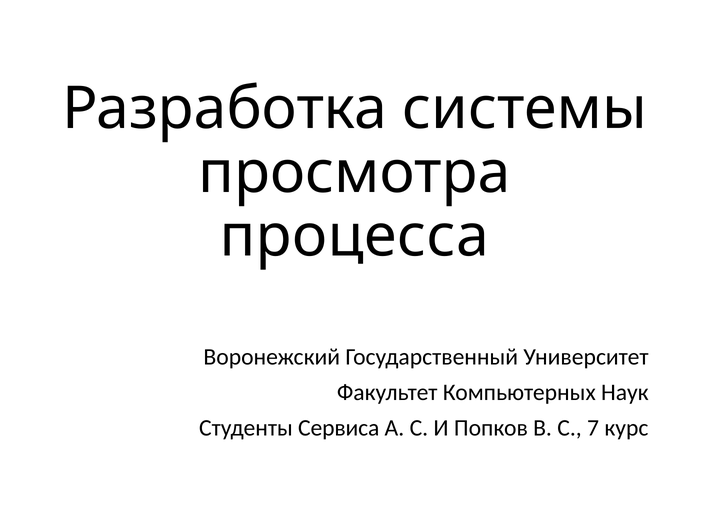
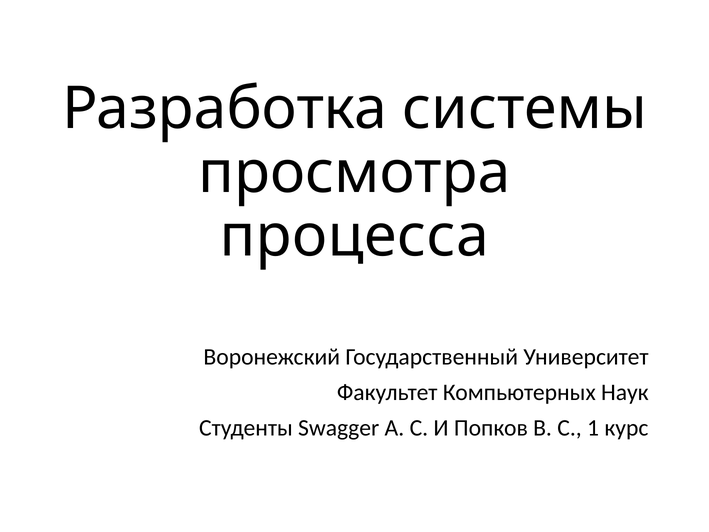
Сервиса: Сервиса -> Swagger
7: 7 -> 1
